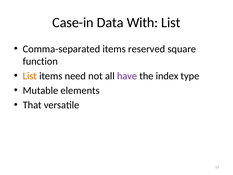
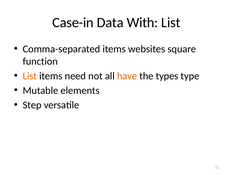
reserved: reserved -> websites
have colour: purple -> orange
index: index -> types
That: That -> Step
